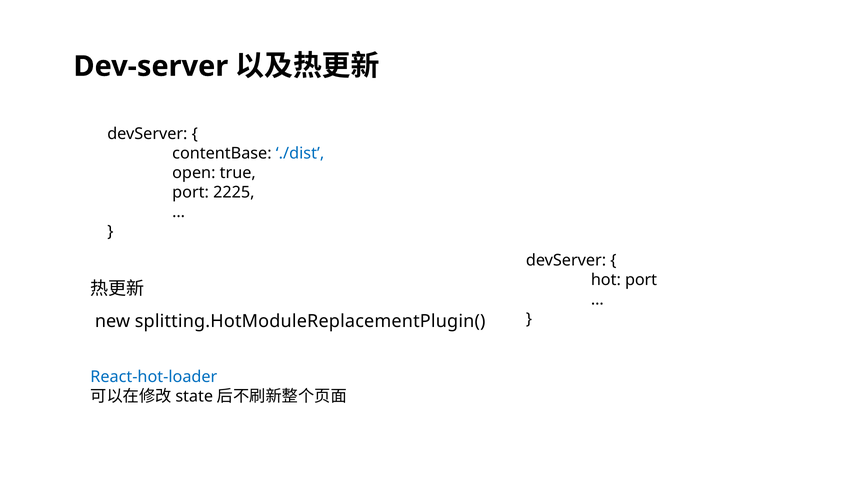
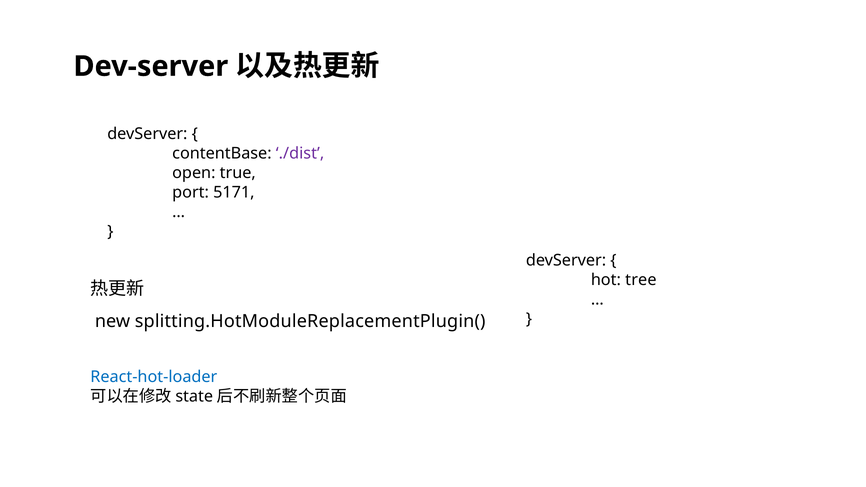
./dist colour: blue -> purple
2225: 2225 -> 5171
hot port: port -> tree
